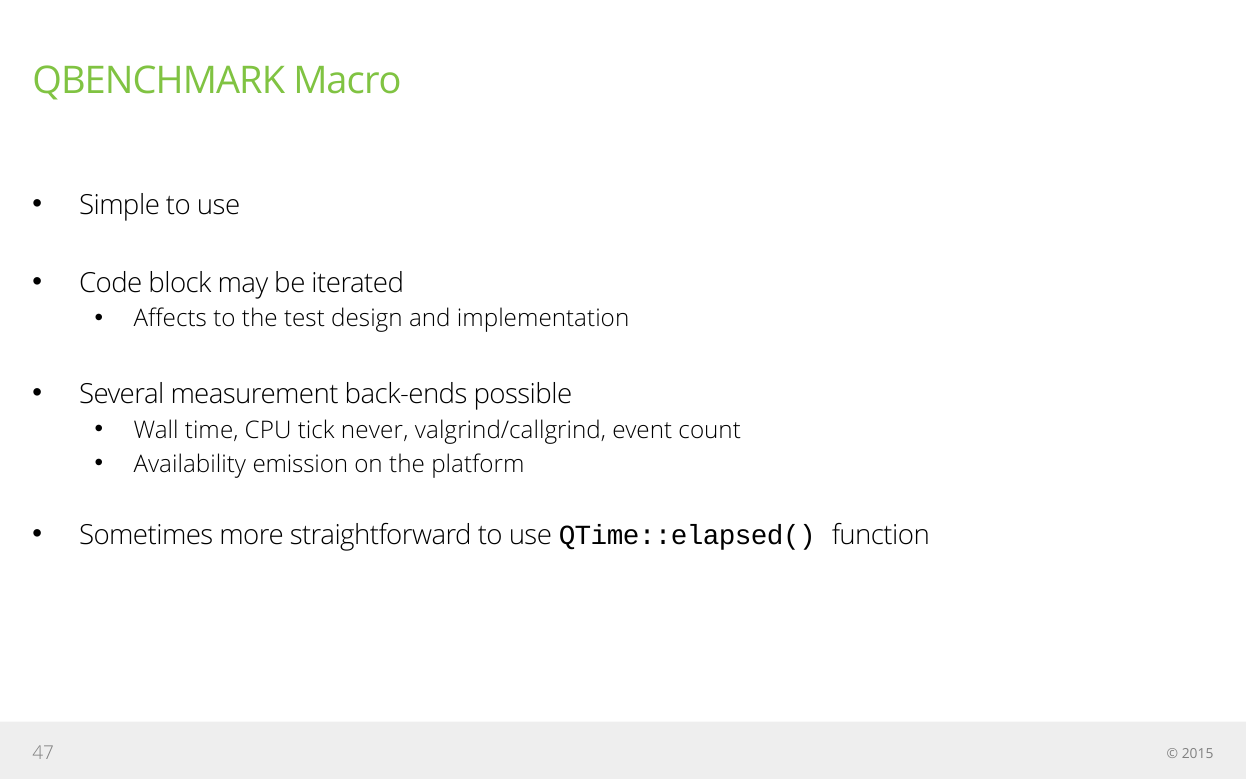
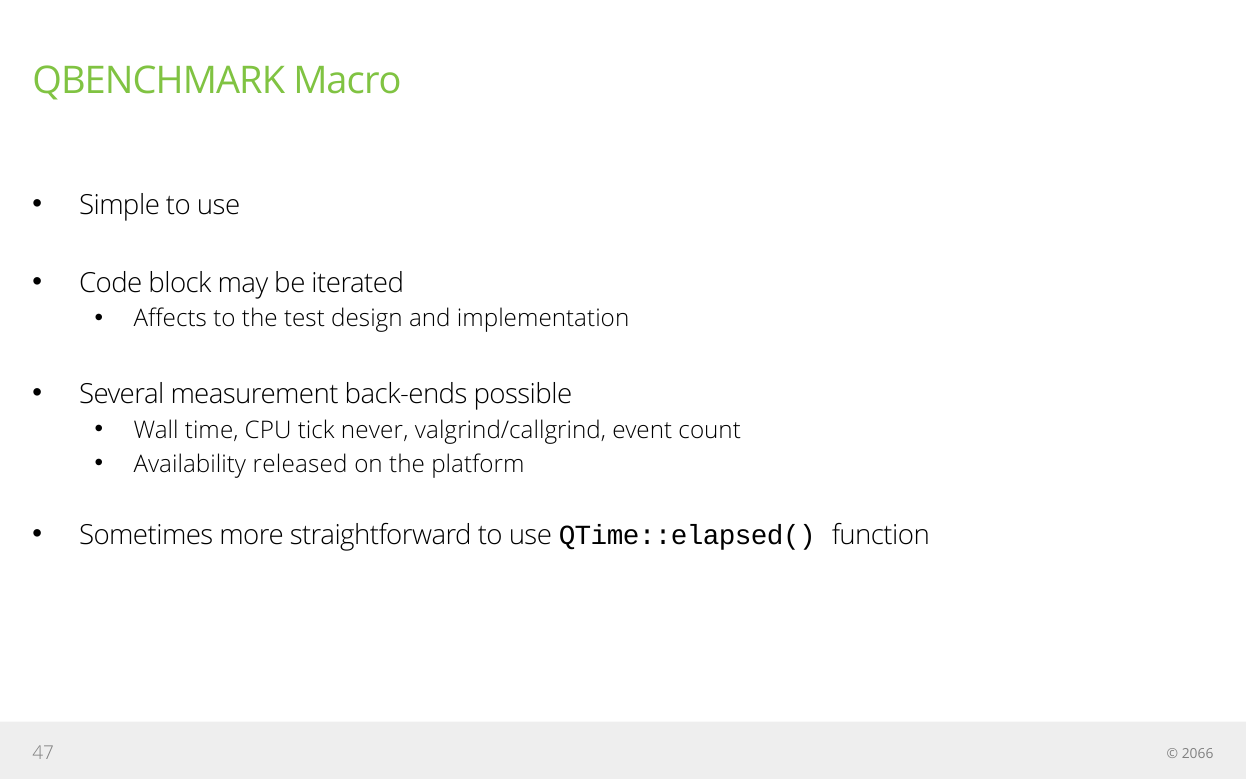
emission: emission -> released
2015: 2015 -> 2066
